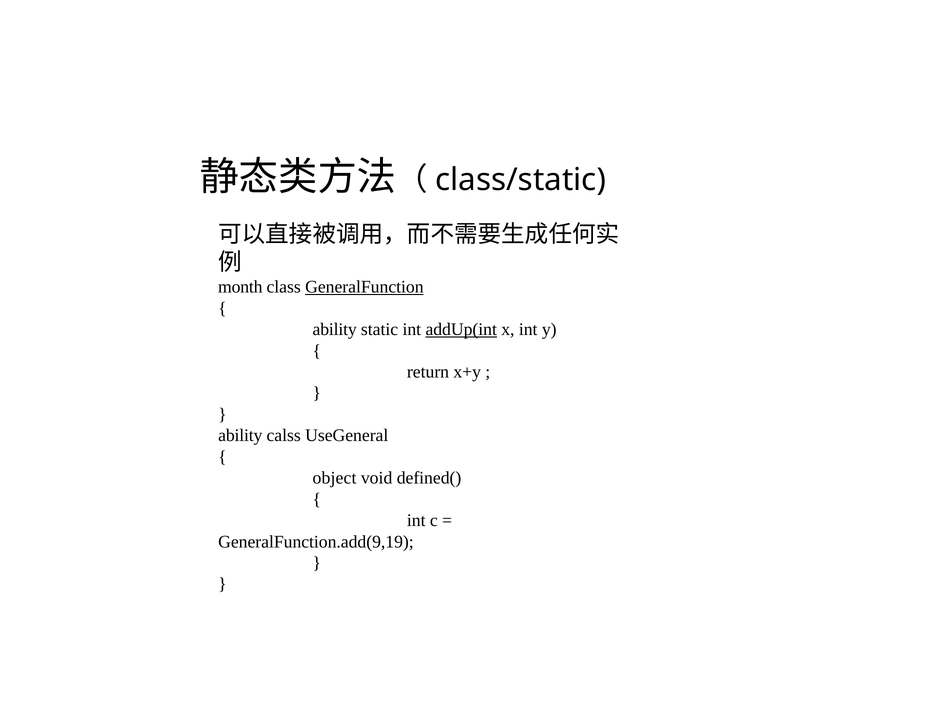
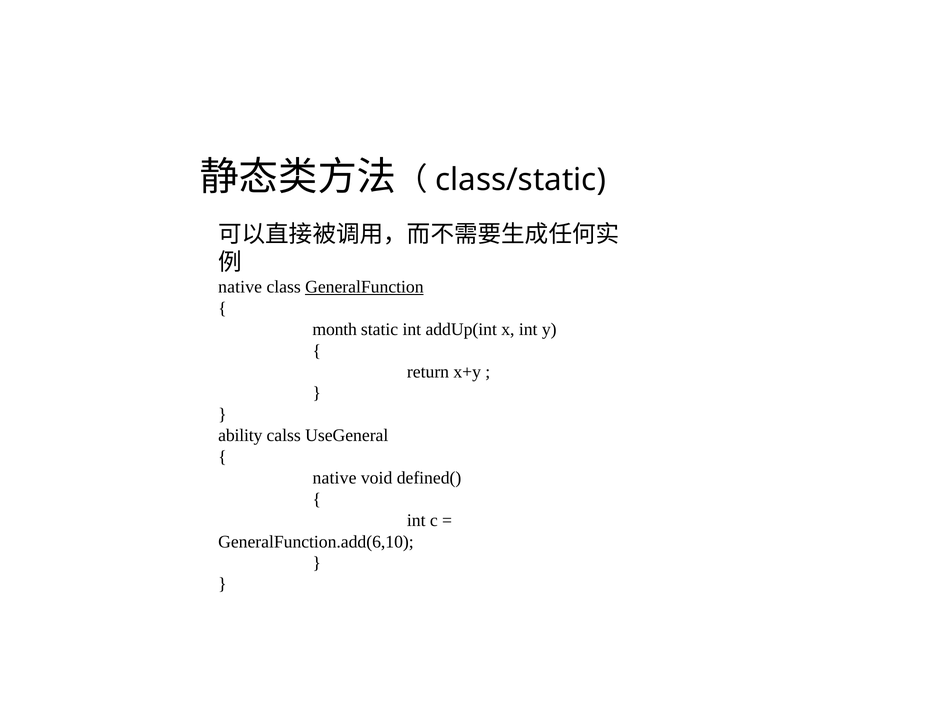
month at (240, 287): month -> native
ability at (335, 329): ability -> month
addUp(int underline: present -> none
object at (335, 478): object -> native
GeneralFunction.add(9,19: GeneralFunction.add(9,19 -> GeneralFunction.add(6,10
